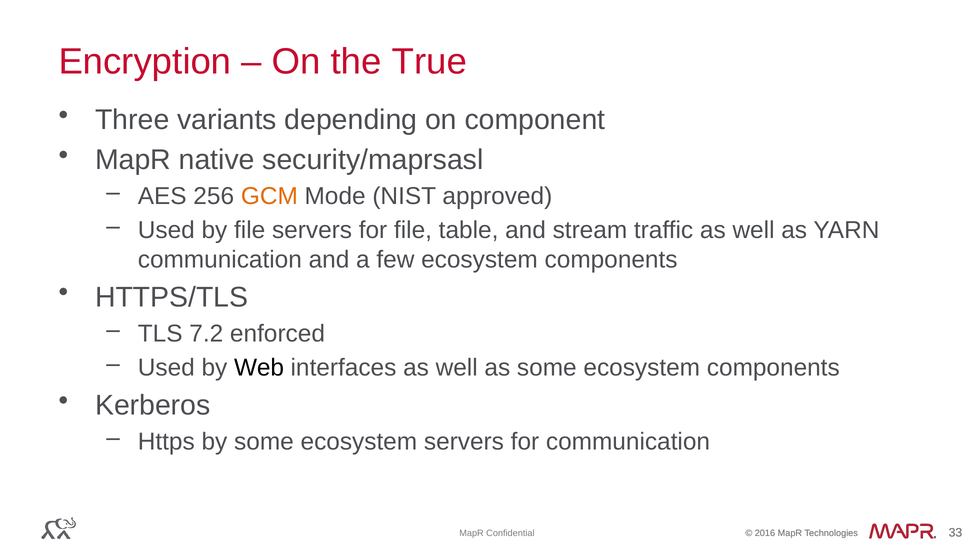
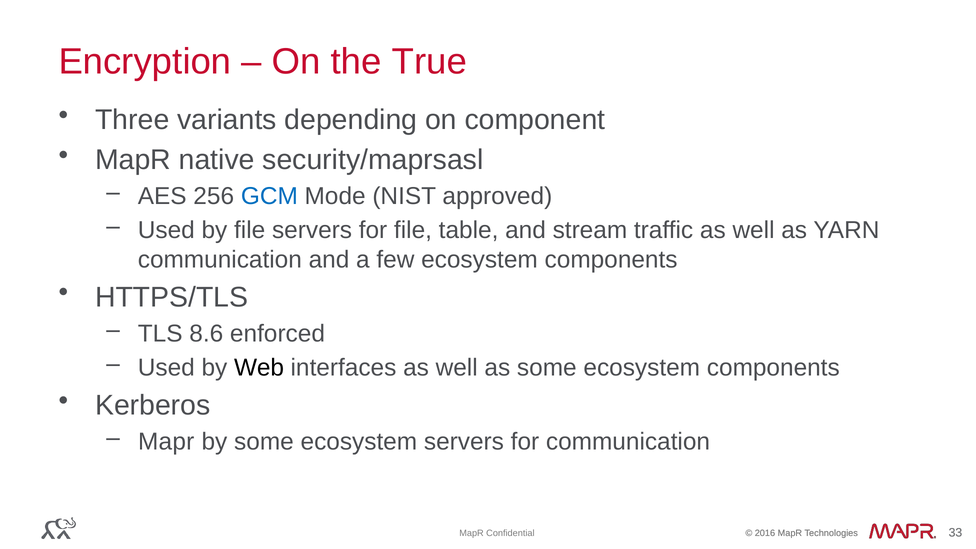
GCM colour: orange -> blue
7.2: 7.2 -> 8.6
Https at (166, 442): Https -> Mapr
